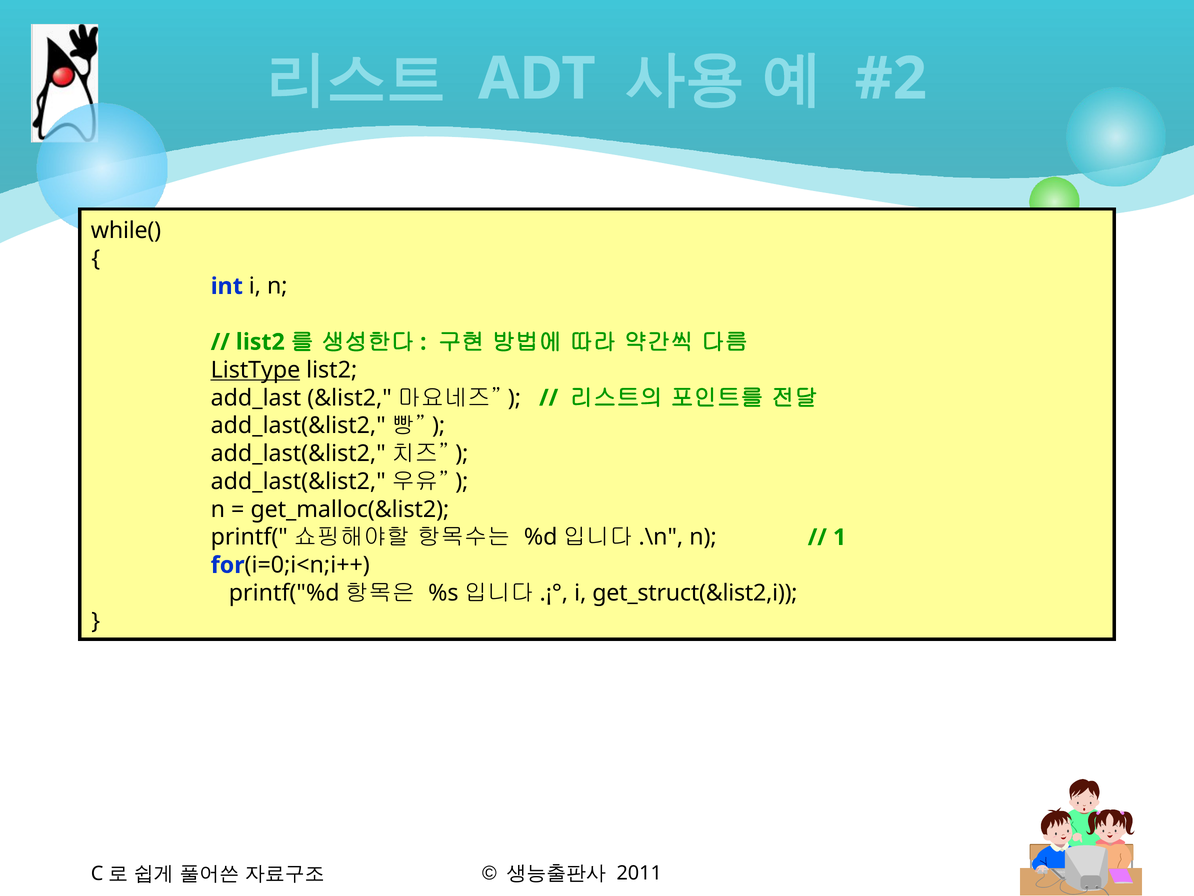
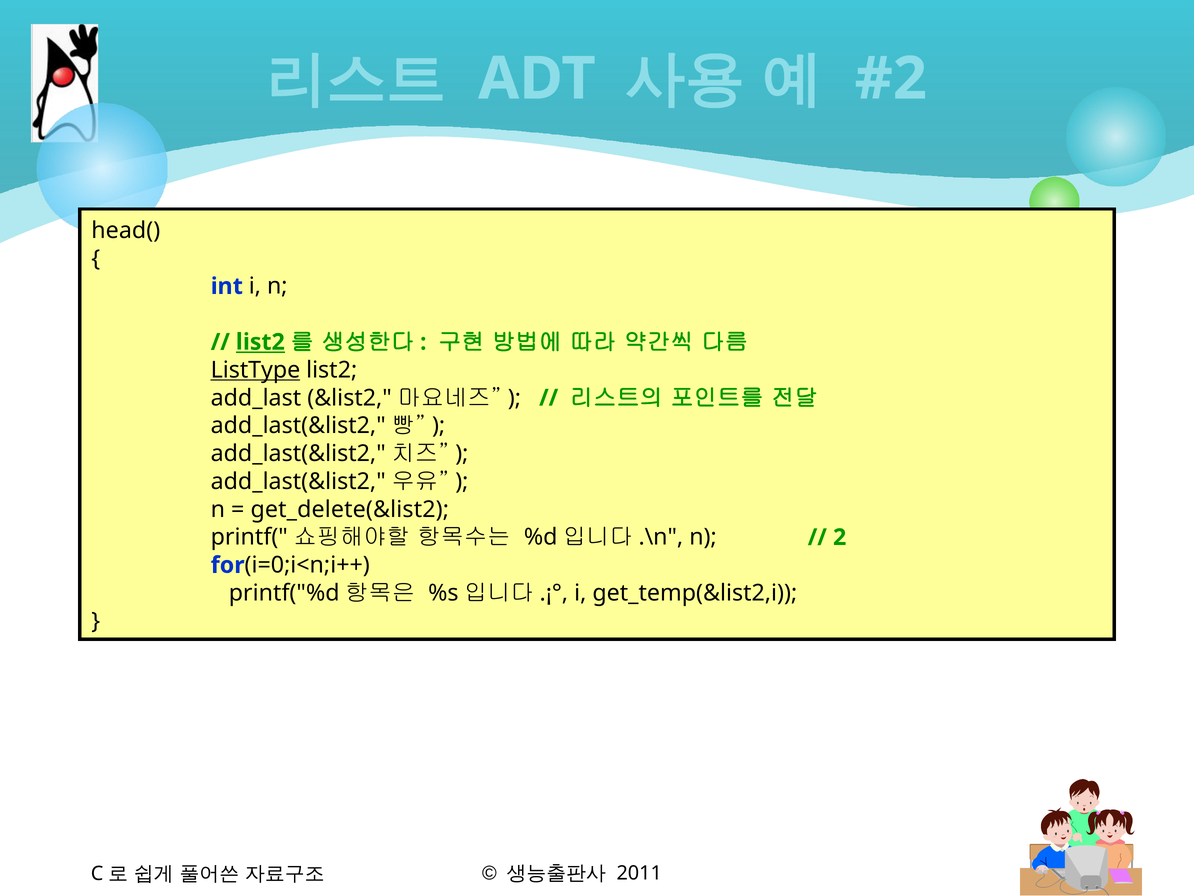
while(: while( -> head(
list2 at (260, 342) underline: none -> present
get_malloc(&list2: get_malloc(&list2 -> get_delete(&list2
1: 1 -> 2
get_struct(&list2,i: get_struct(&list2,i -> get_temp(&list2,i
